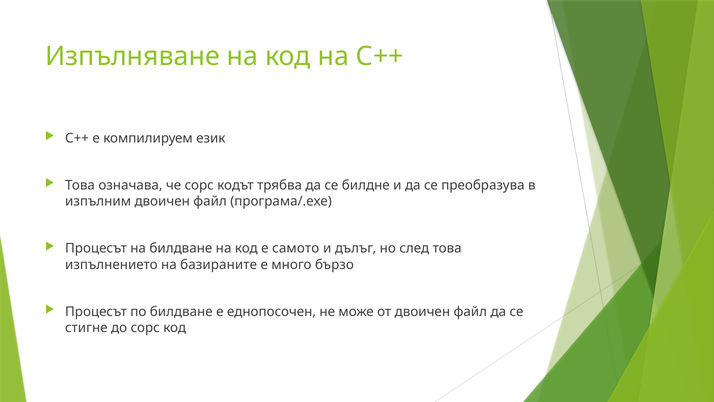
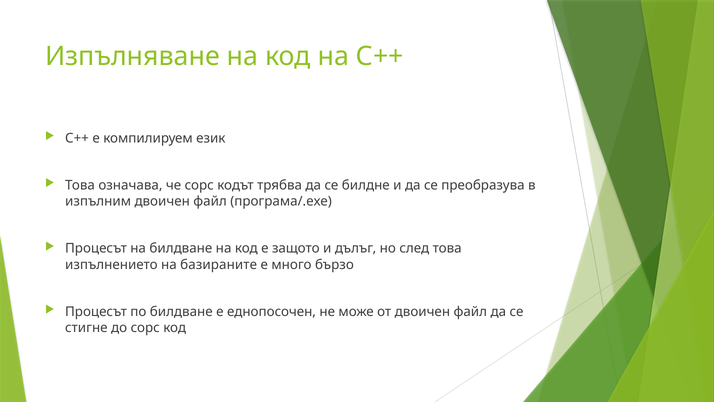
самото: самото -> защото
